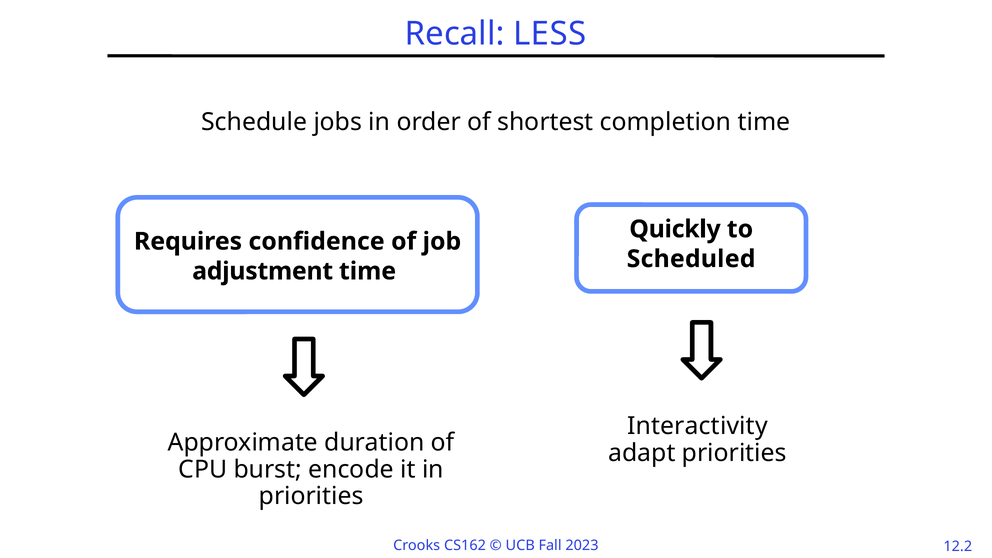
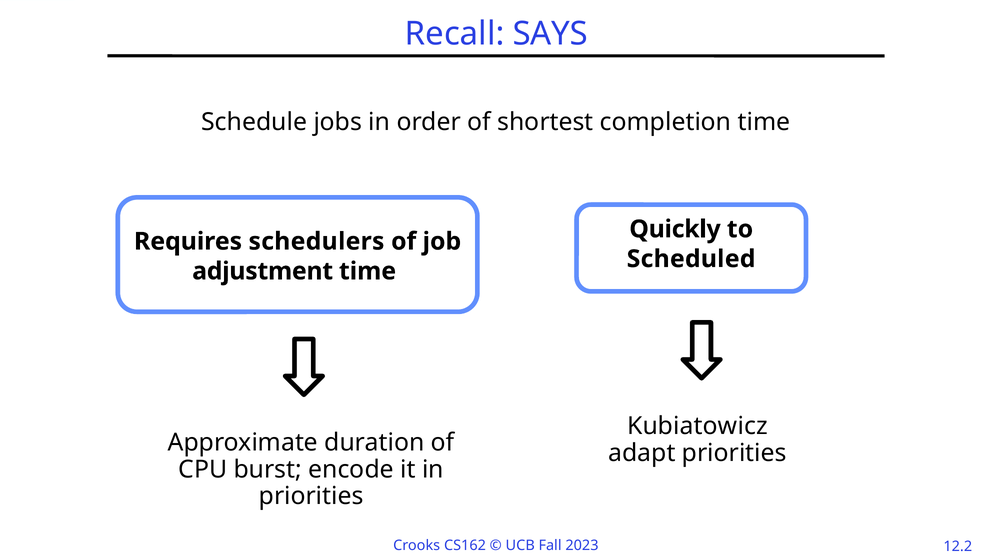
LESS: LESS -> SAYS
confidence: confidence -> schedulers
Interactivity: Interactivity -> Kubiatowicz
